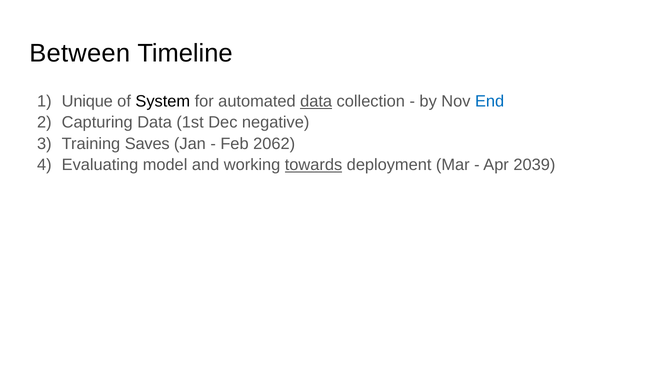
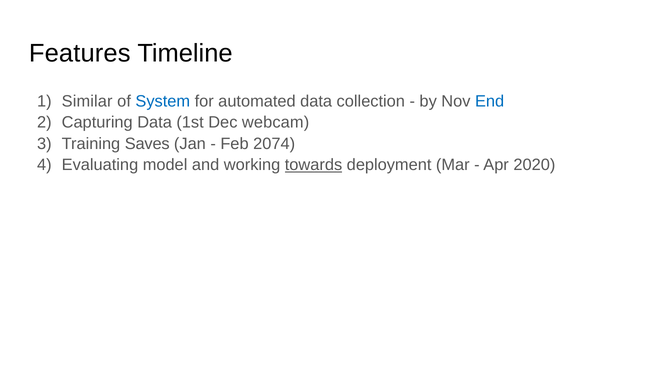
Between: Between -> Features
Unique: Unique -> Similar
System colour: black -> blue
data at (316, 101) underline: present -> none
negative: negative -> webcam
2062: 2062 -> 2074
2039: 2039 -> 2020
